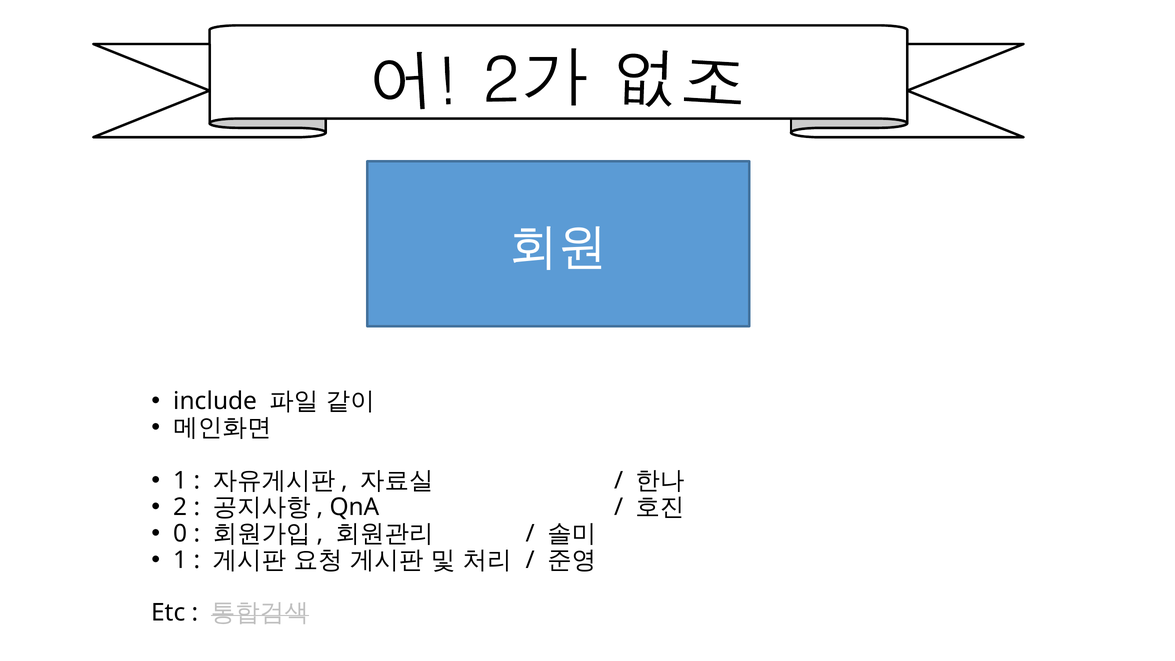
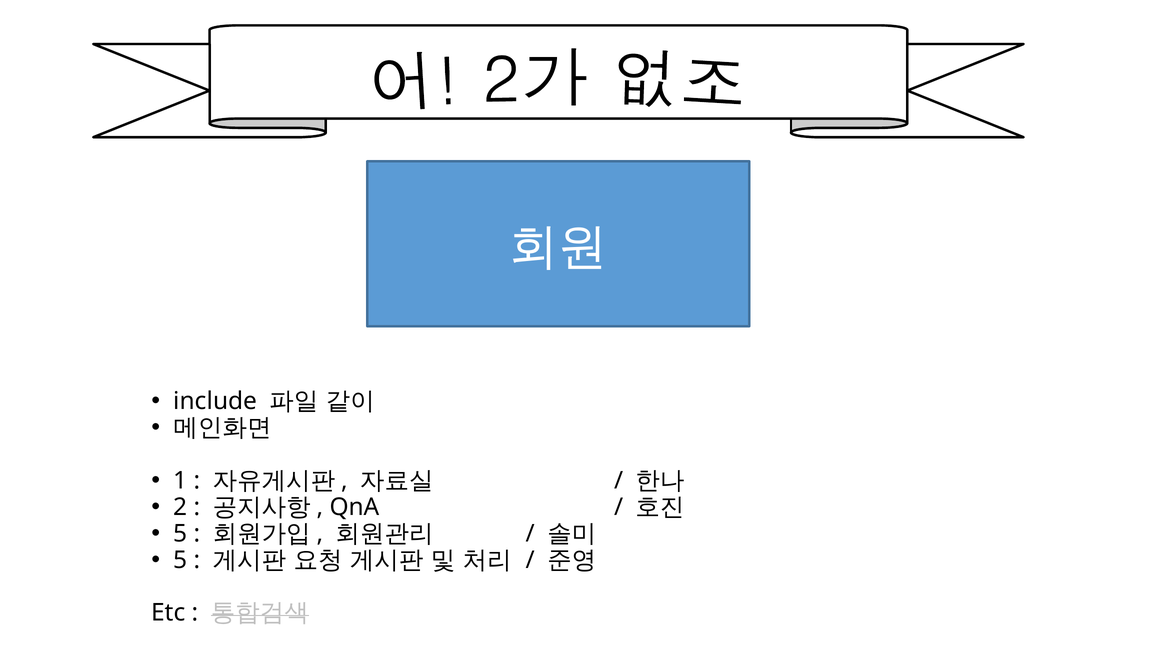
0 at (180, 534): 0 -> 5
1 at (180, 560): 1 -> 5
